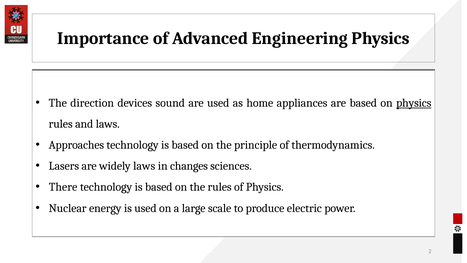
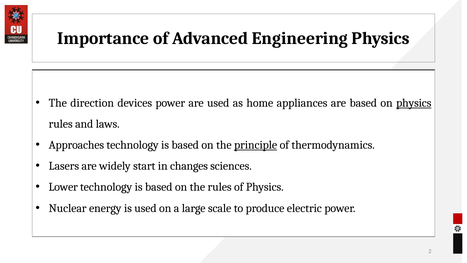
devices sound: sound -> power
principle underline: none -> present
widely laws: laws -> start
There: There -> Lower
